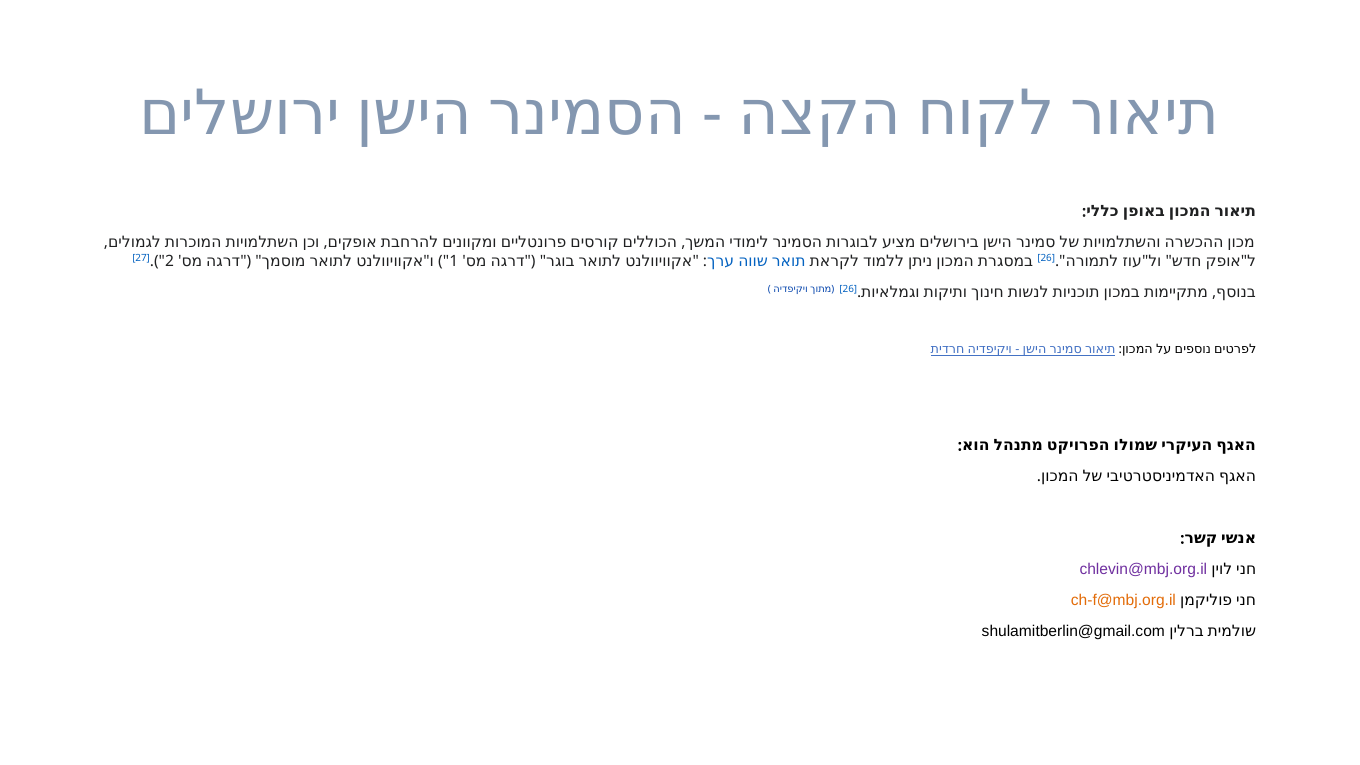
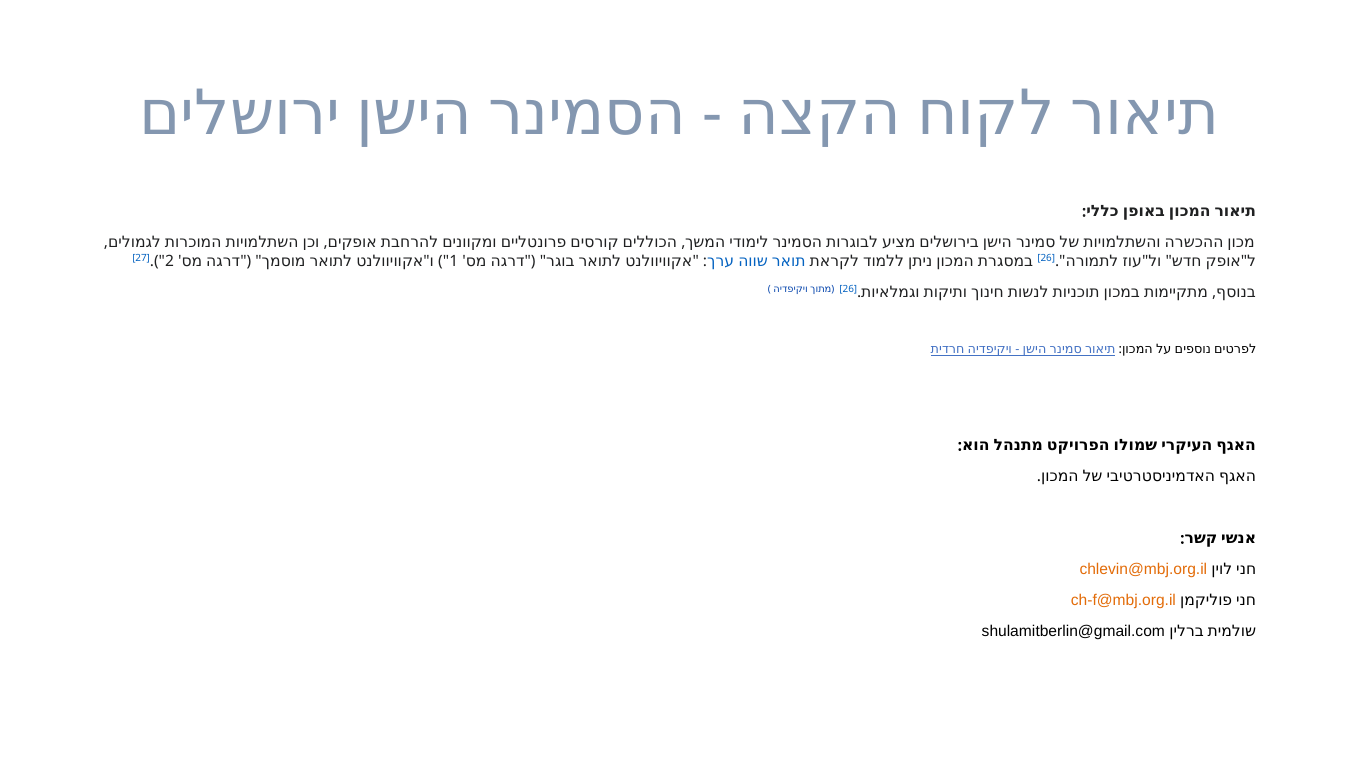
chlevin@mbj.org.il colour: purple -> orange
